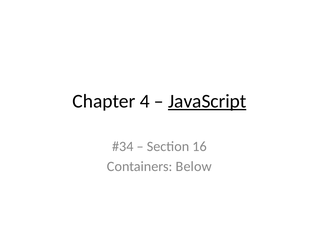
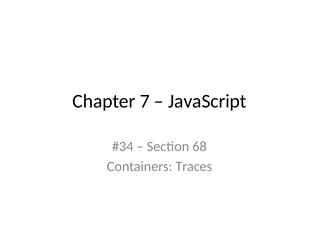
4: 4 -> 7
JavaScript underline: present -> none
16: 16 -> 68
Below: Below -> Traces
